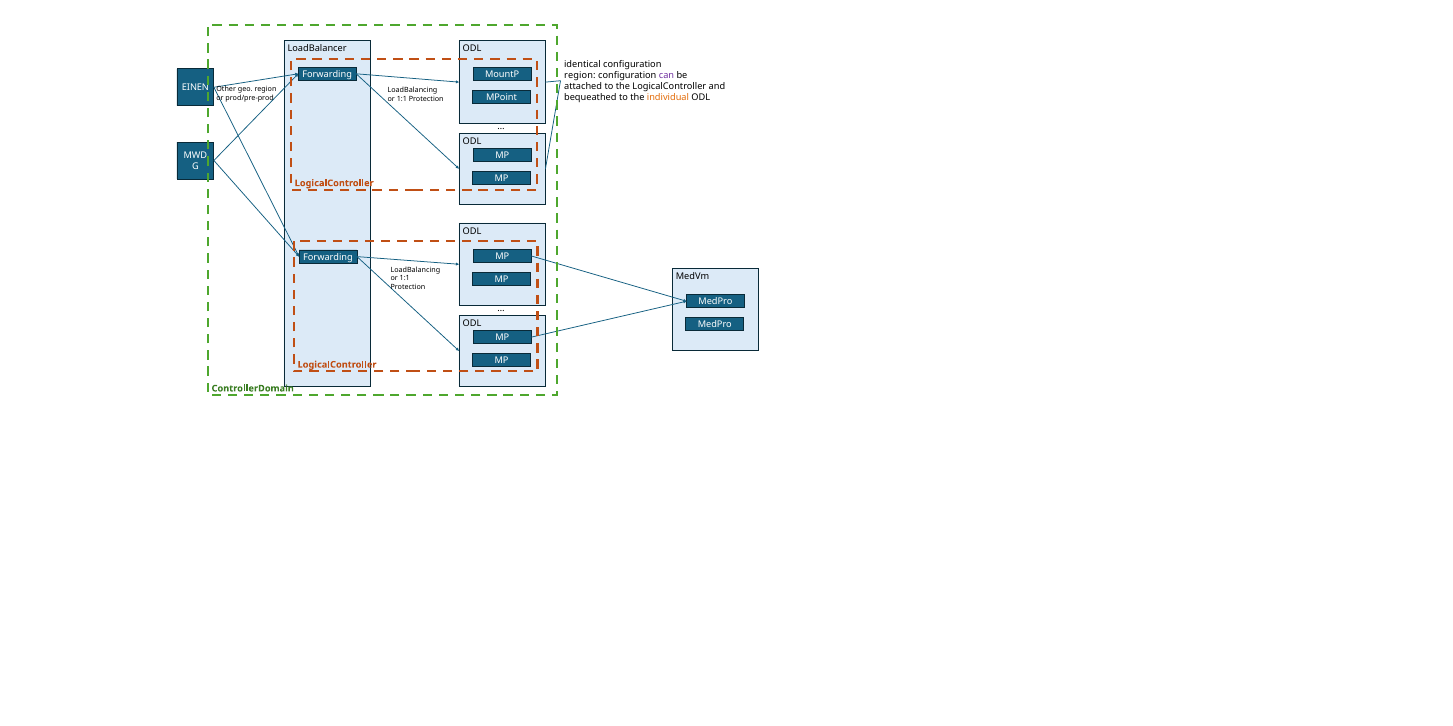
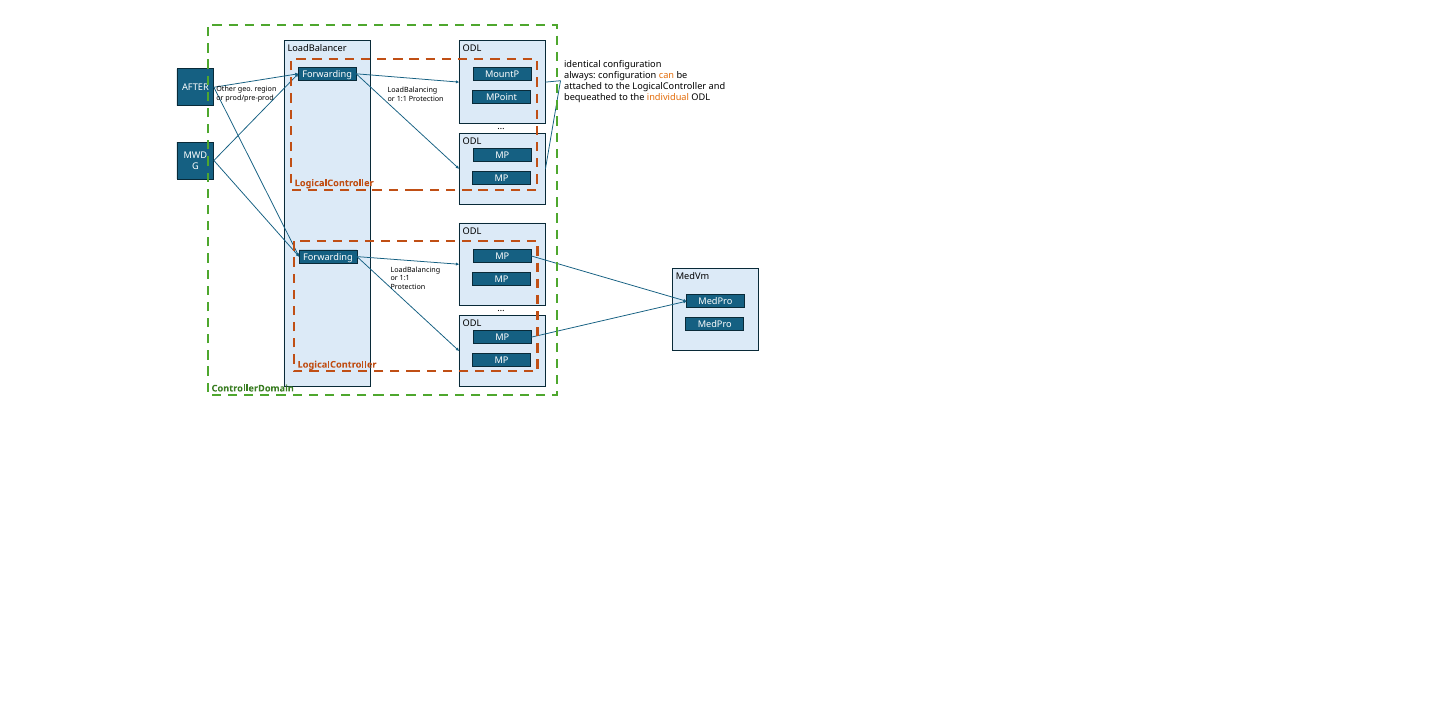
region at (580, 76): region -> always
can colour: purple -> orange
EINEN: EINEN -> AFTER
